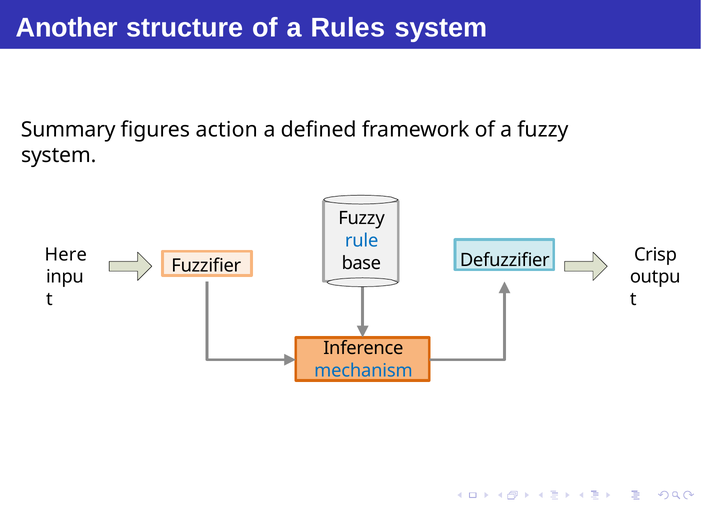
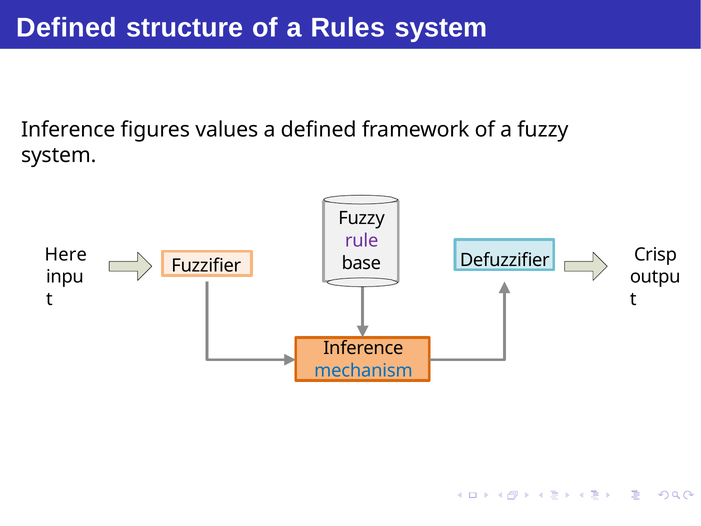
Another at (67, 28): Another -> Defined
Summary at (68, 130): Summary -> Inference
action: action -> values
rule colour: blue -> purple
